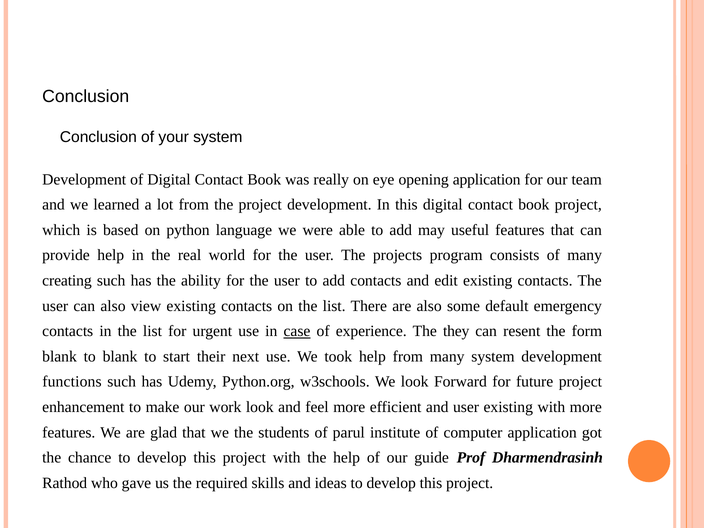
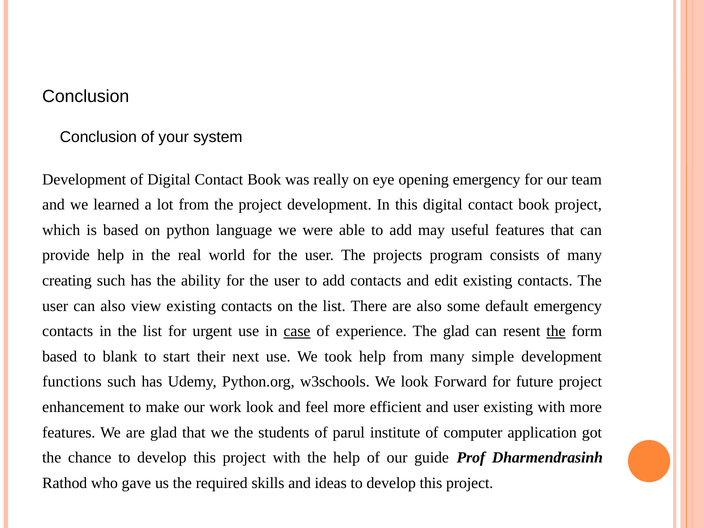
opening application: application -> emergency
The they: they -> glad
the at (556, 331) underline: none -> present
blank at (60, 357): blank -> based
many system: system -> simple
